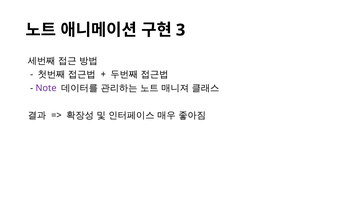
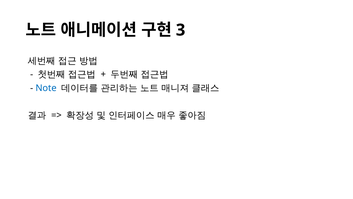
Note colour: purple -> blue
